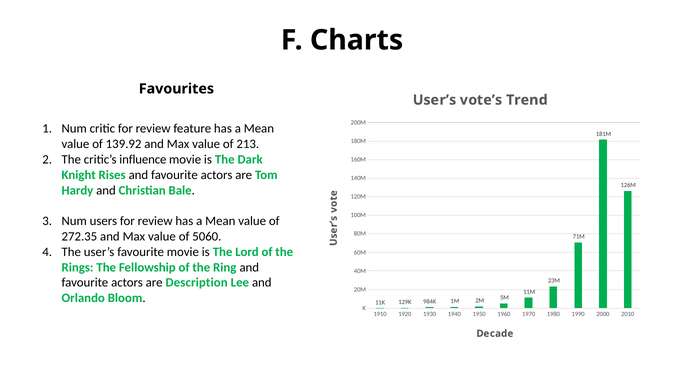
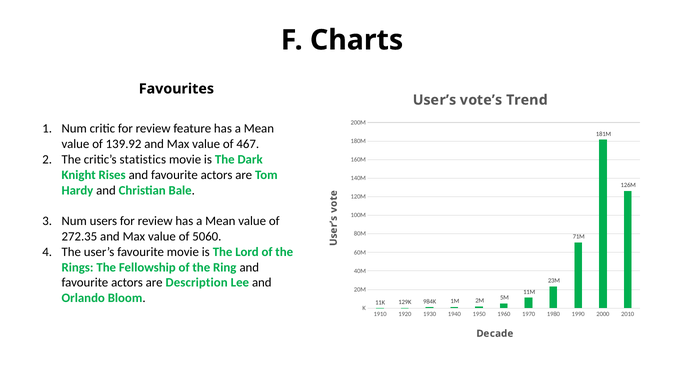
213: 213 -> 467
influence: influence -> statistics
